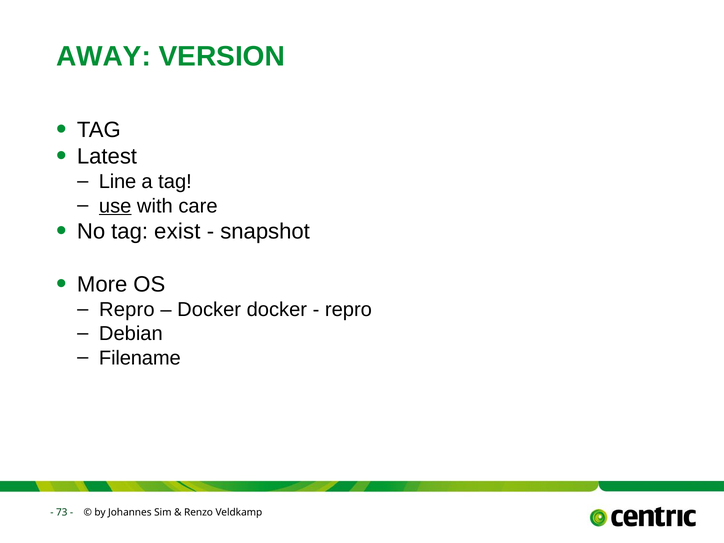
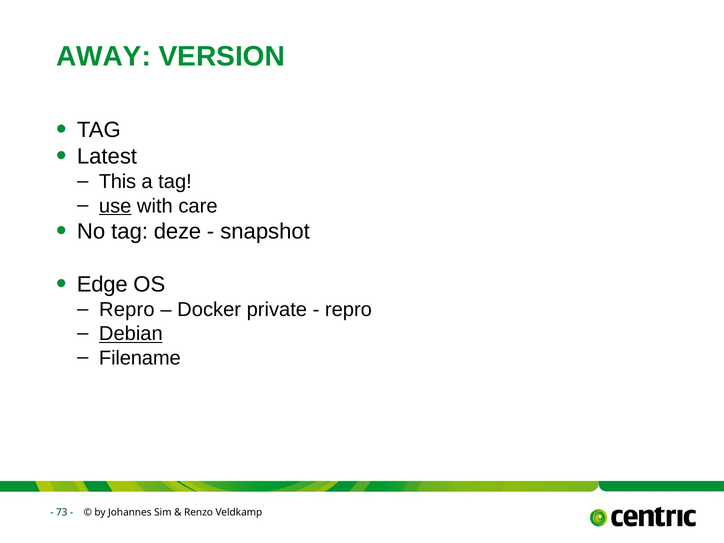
Line: Line -> This
exist: exist -> deze
More: More -> Edge
Docker docker: docker -> private
Debian underline: none -> present
